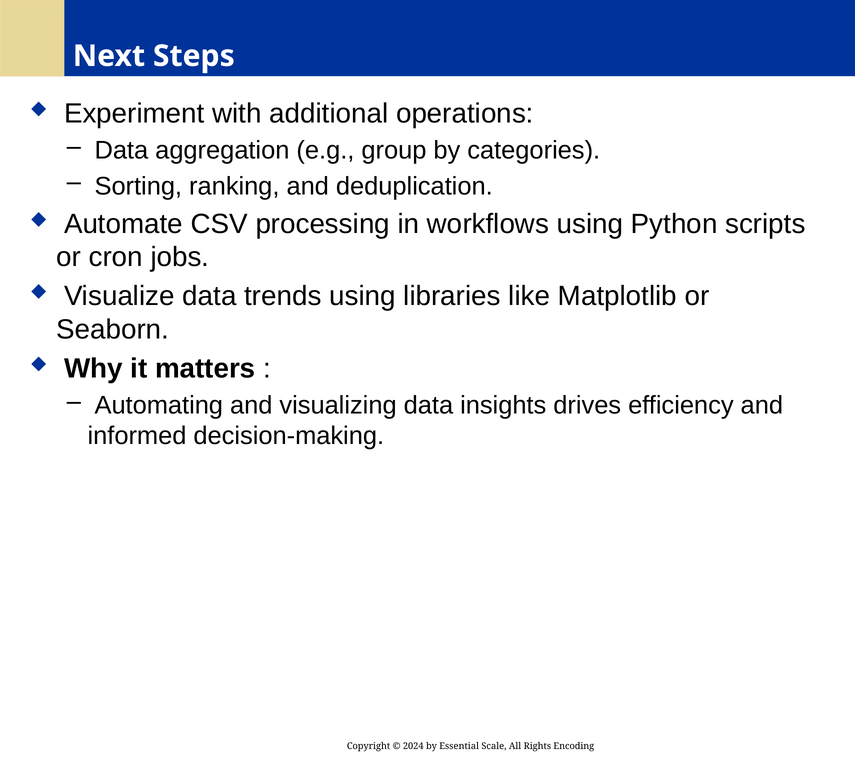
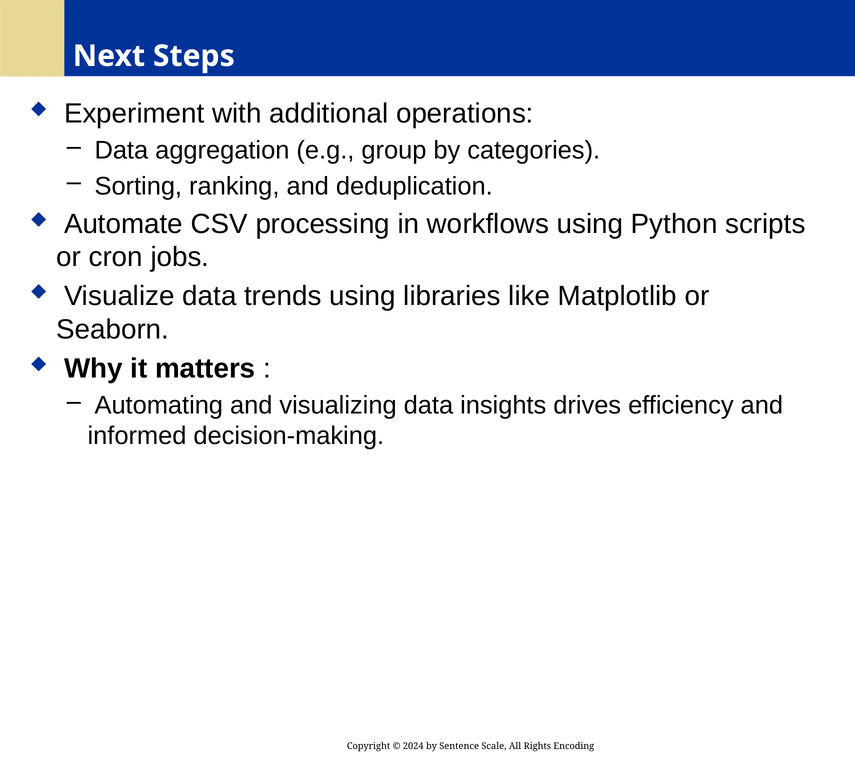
Essential: Essential -> Sentence
